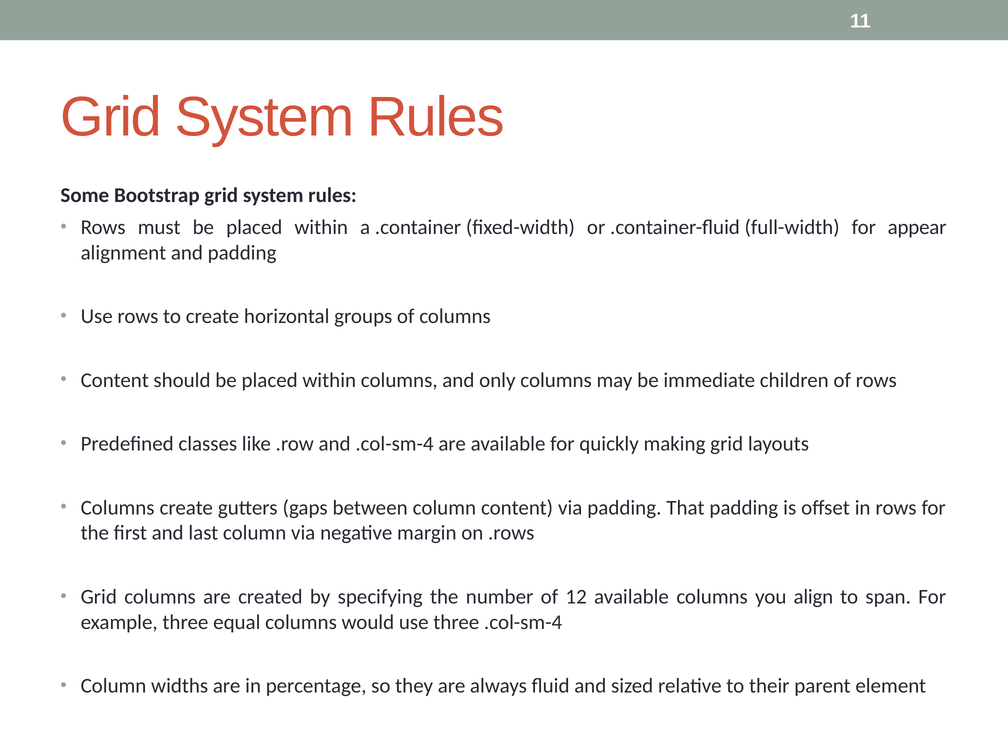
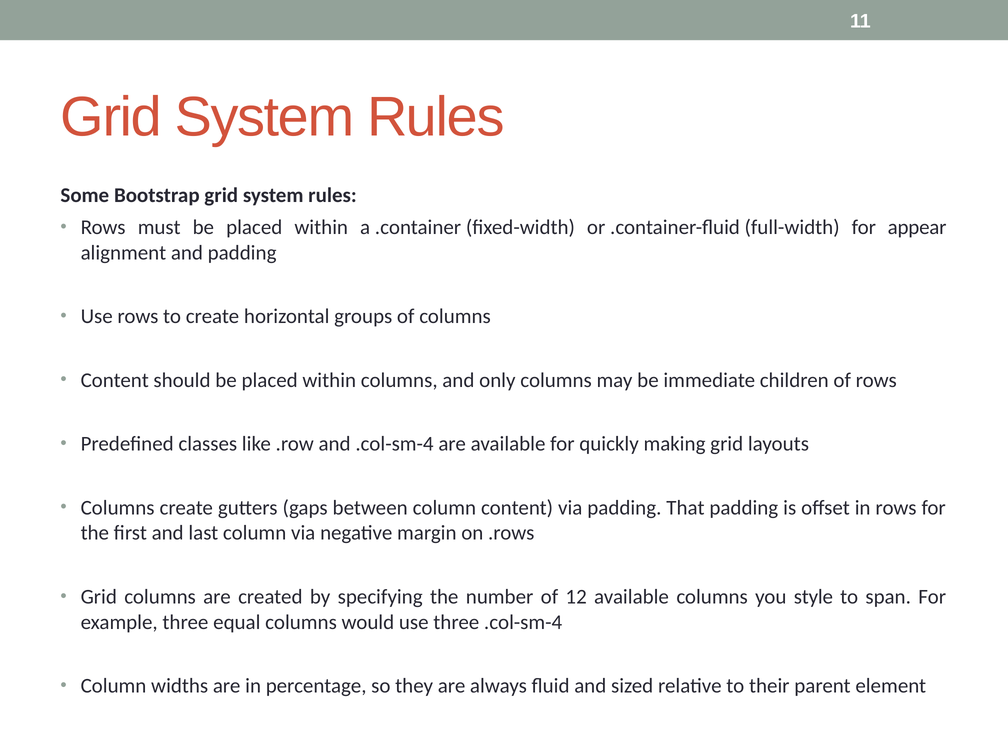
align: align -> style
